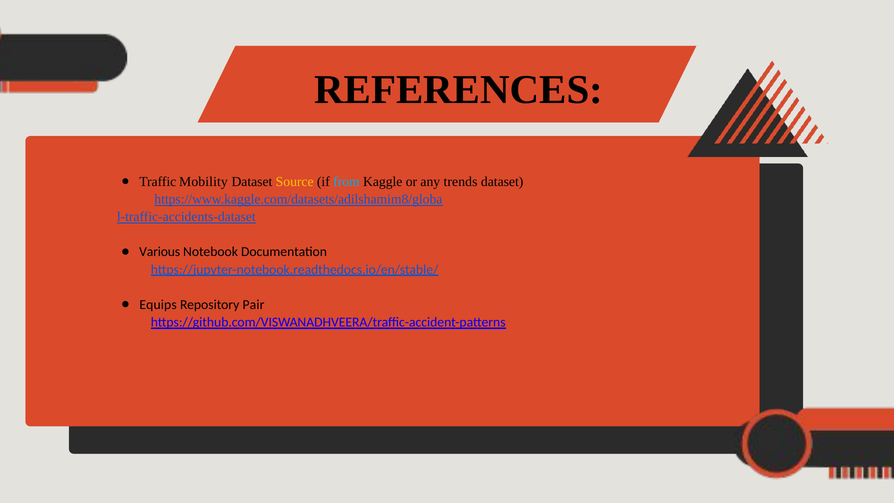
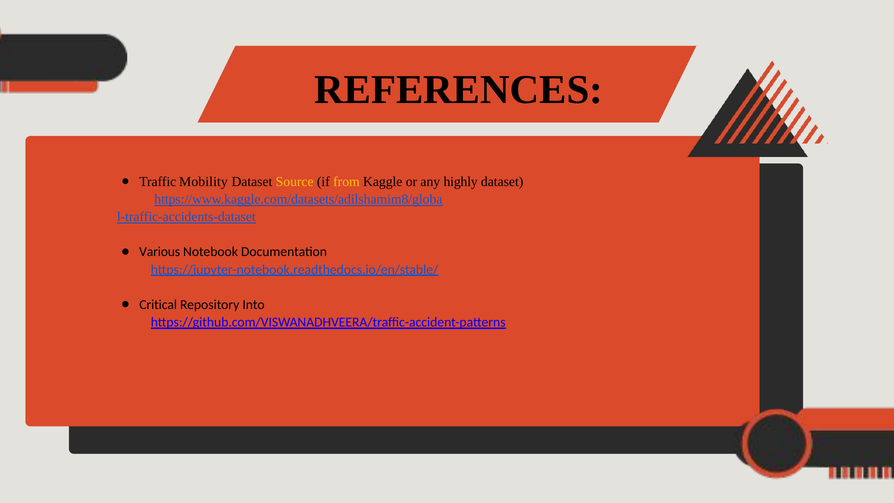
from colour: light blue -> yellow
trends: trends -> highly
Equips: Equips -> Critical
Pair: Pair -> Into
